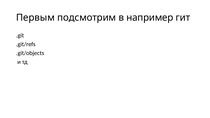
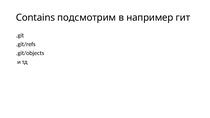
Первым: Первым -> Contains
